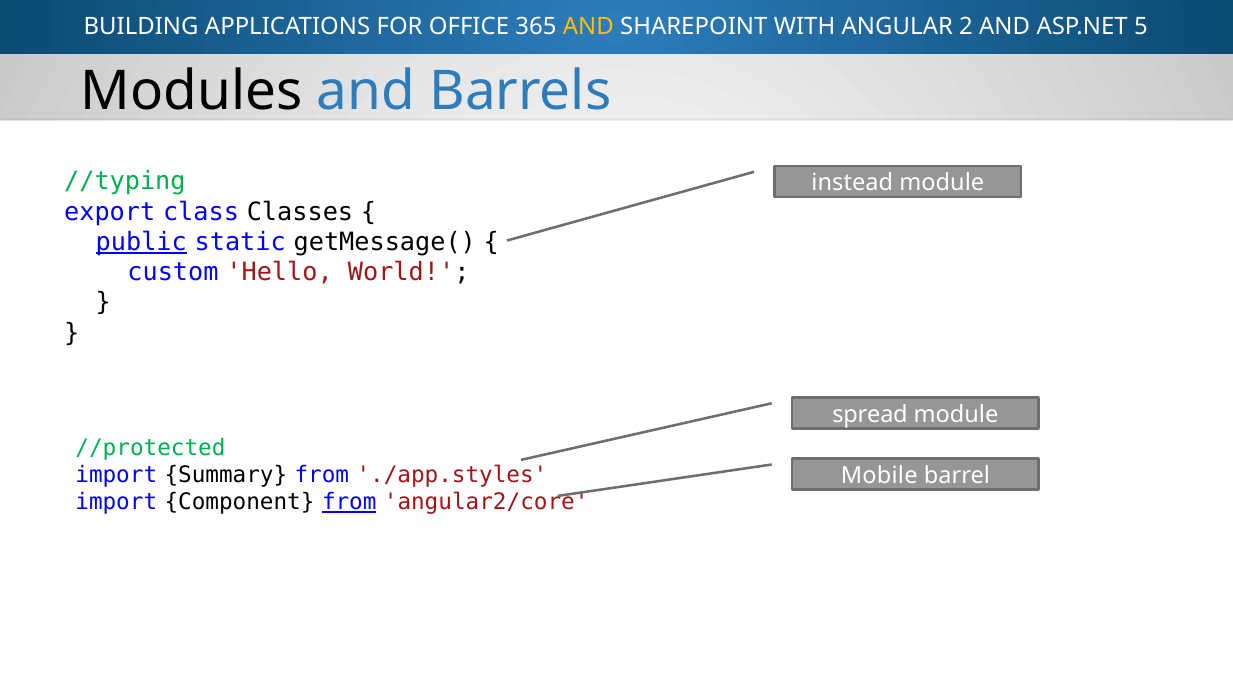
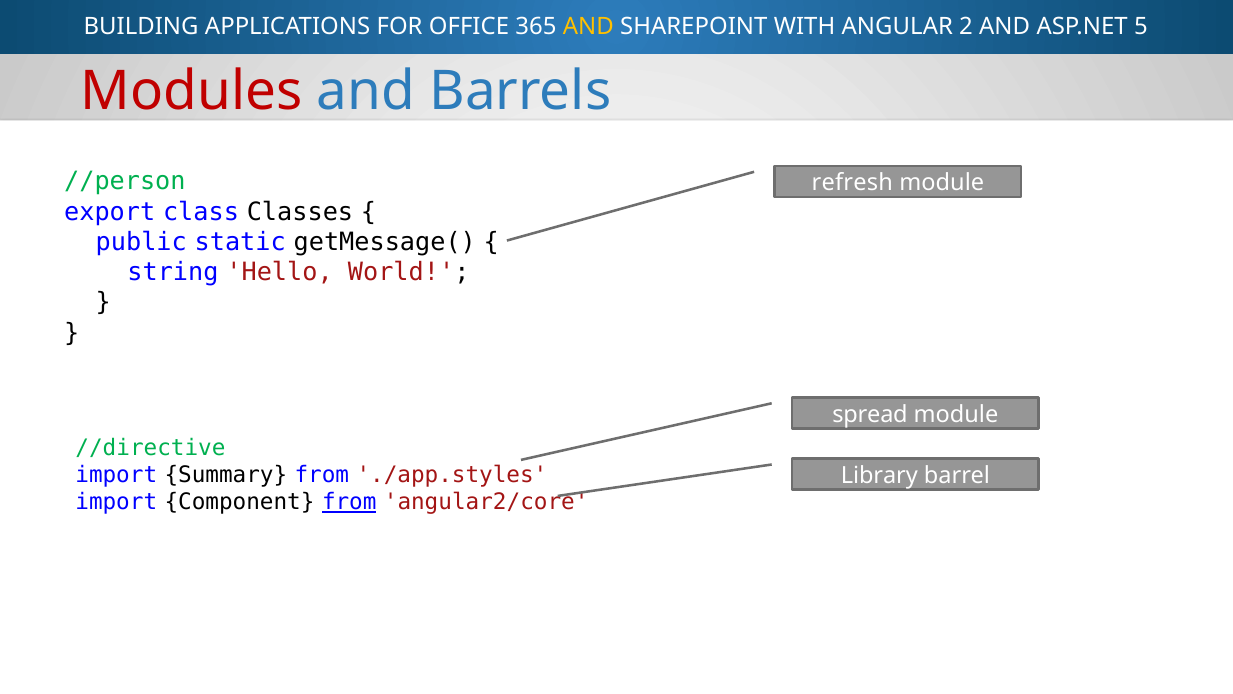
Modules colour: black -> red
//typing: //typing -> //person
instead: instead -> refresh
public underline: present -> none
custom: custom -> string
//protected: //protected -> //directive
Mobile: Mobile -> Library
